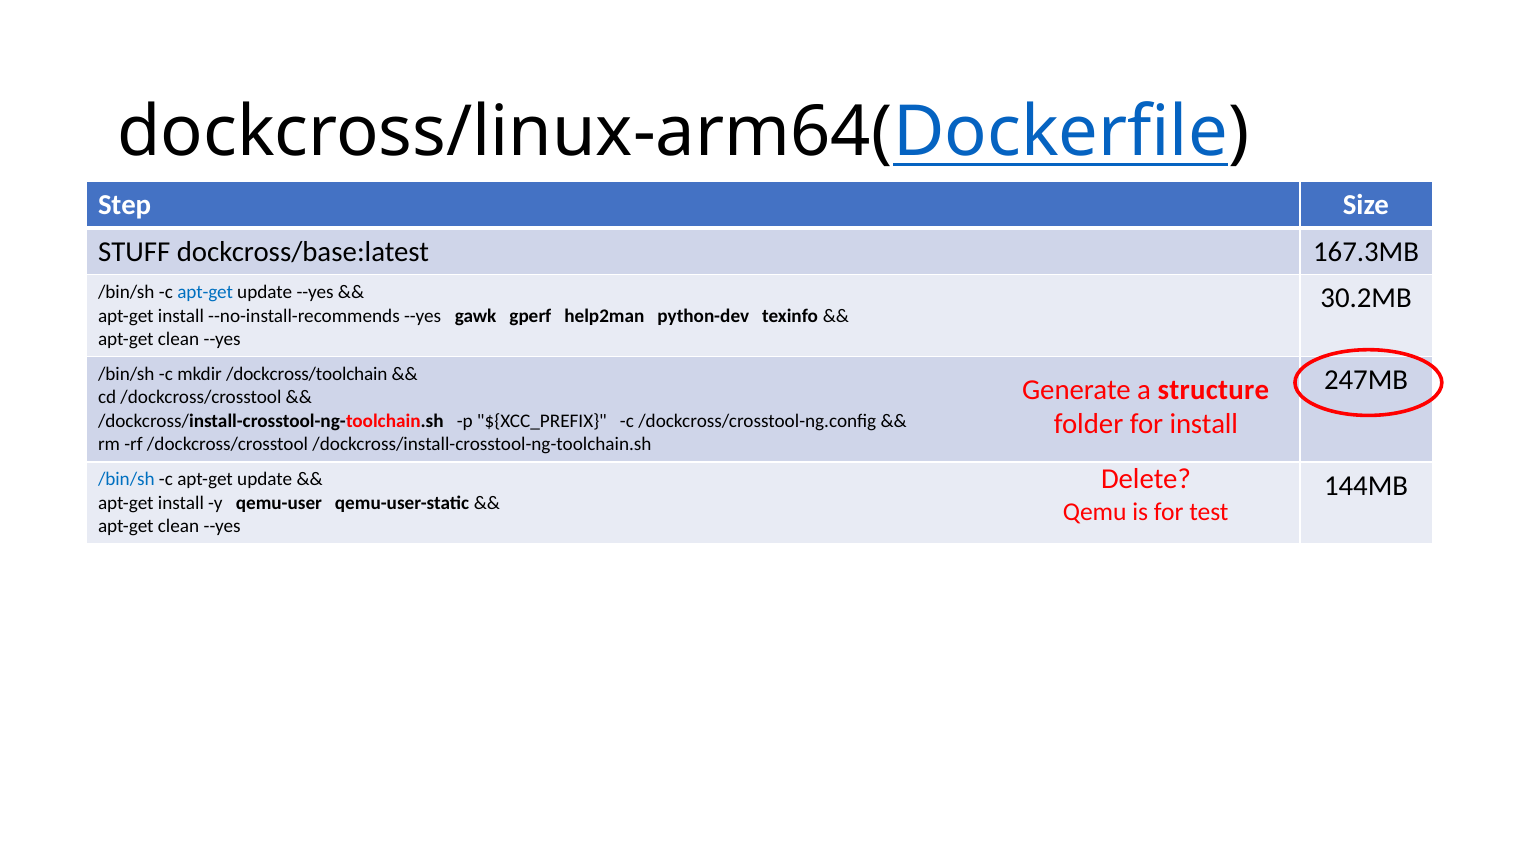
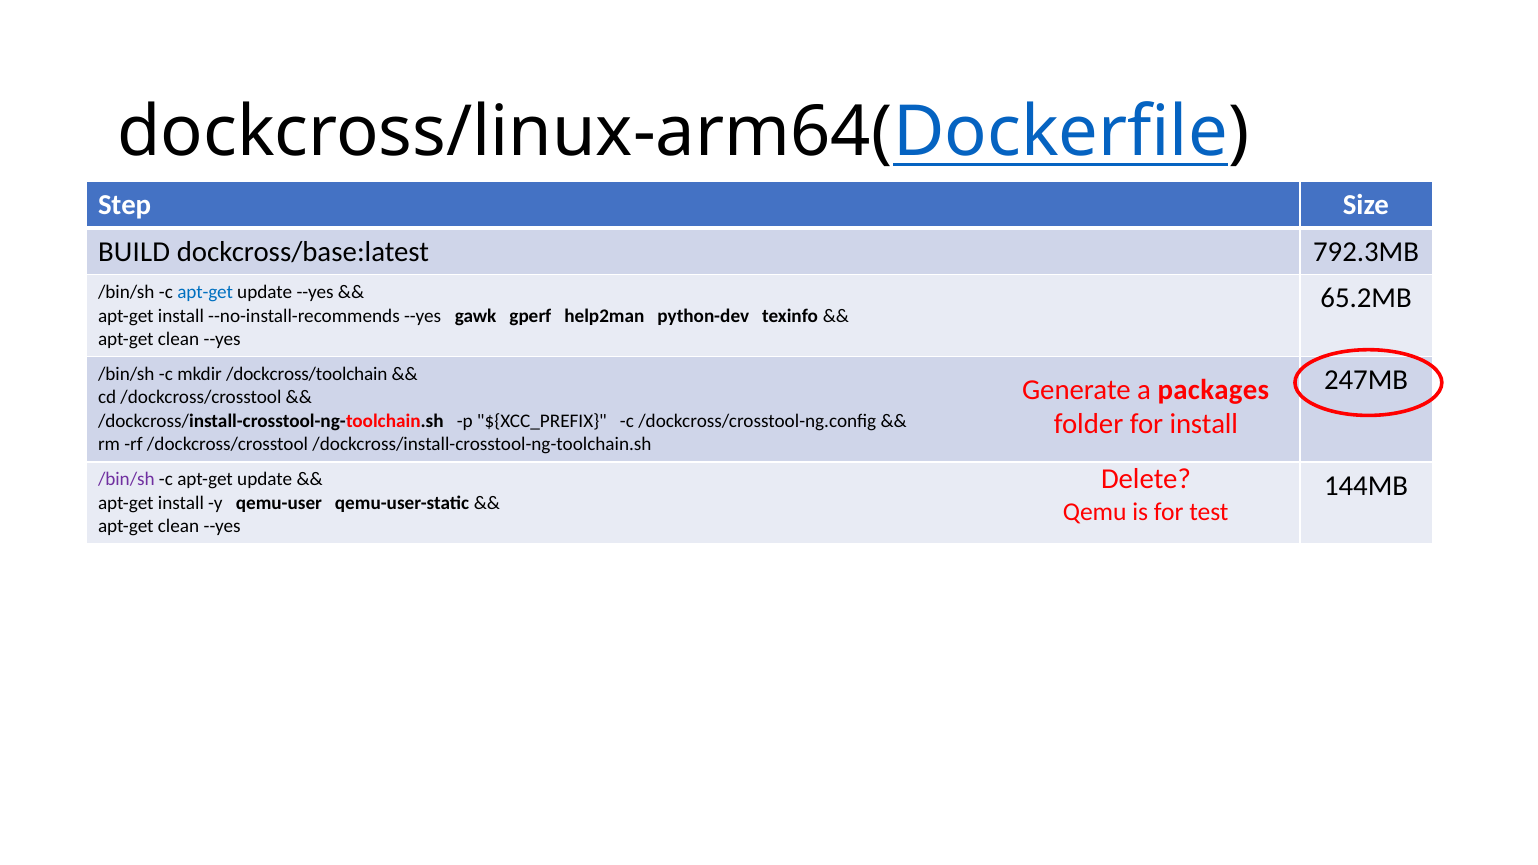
STUFF: STUFF -> BUILD
167.3MB: 167.3MB -> 792.3MB
30.2MB: 30.2MB -> 65.2MB
structure: structure -> packages
/bin/sh at (126, 480) colour: blue -> purple
